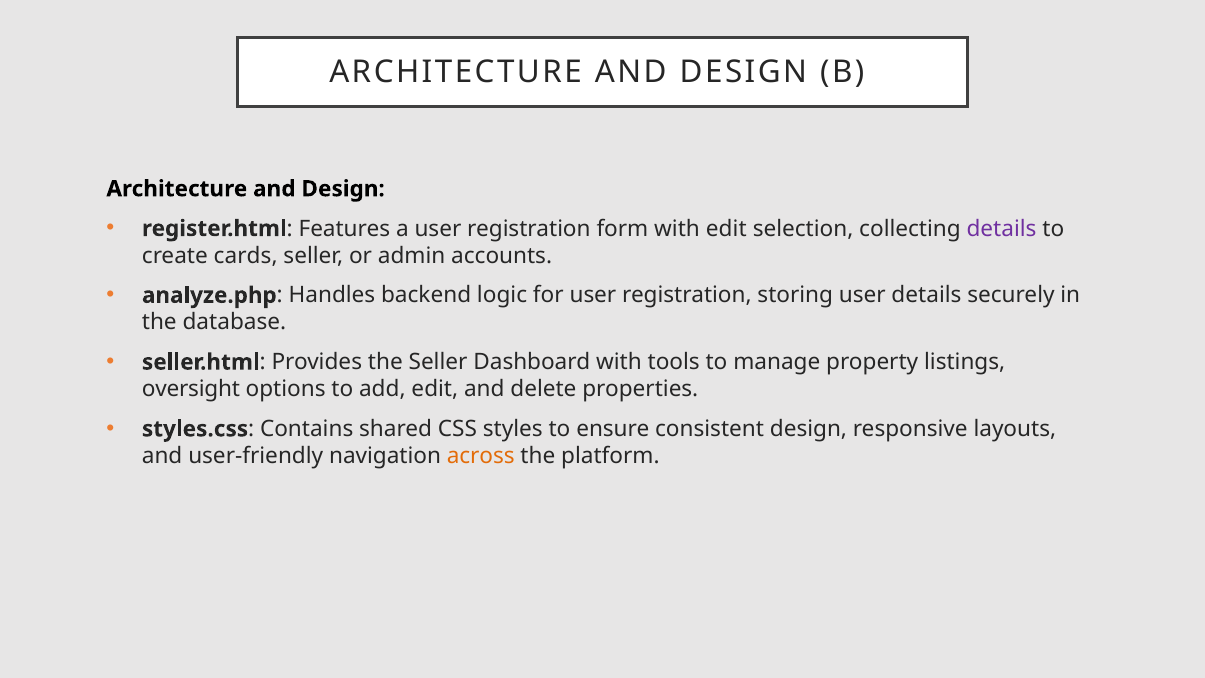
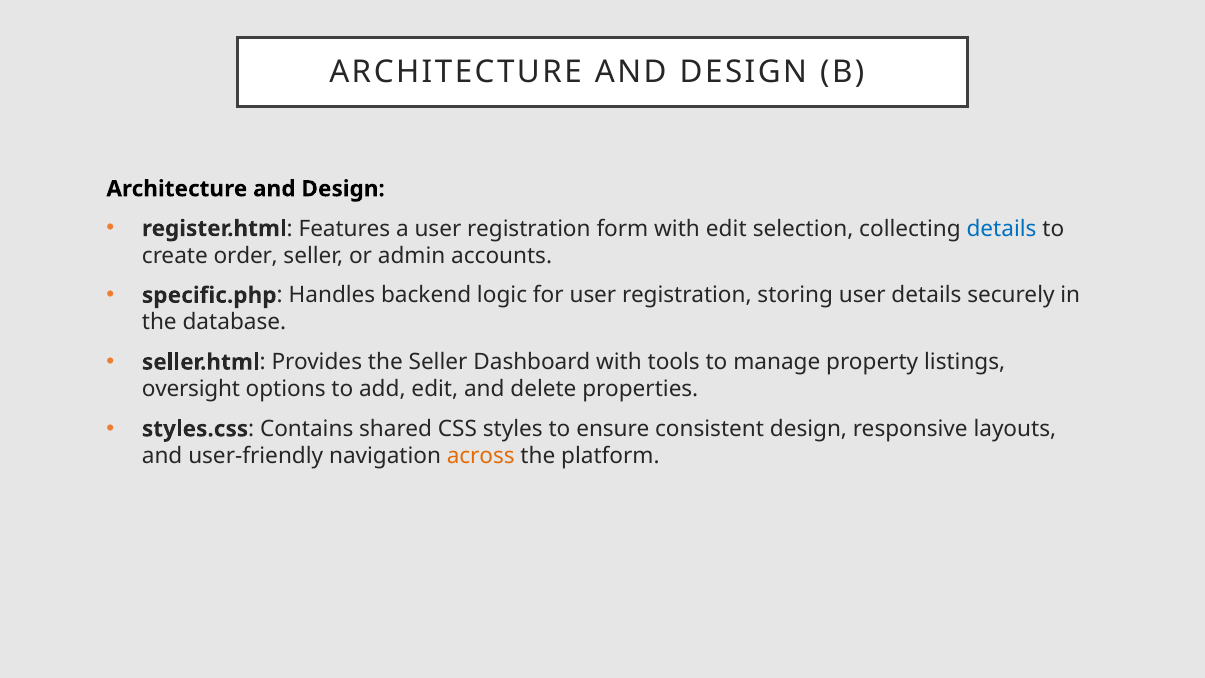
details at (1002, 228) colour: purple -> blue
cards: cards -> order
analyze.php: analyze.php -> specific.php
